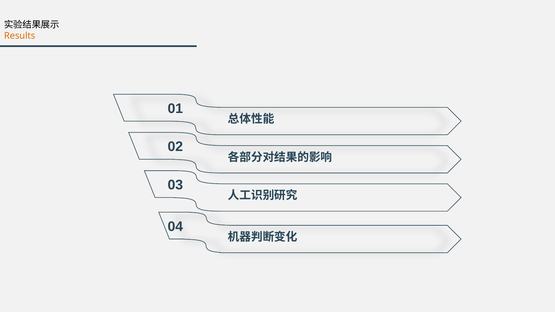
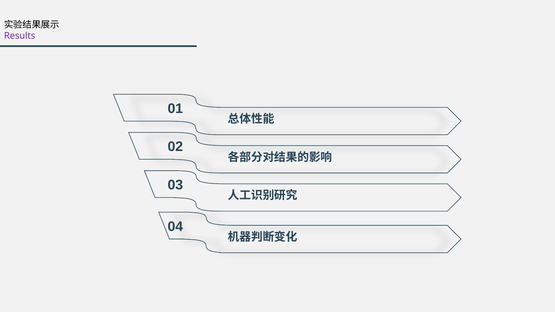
Results colour: orange -> purple
